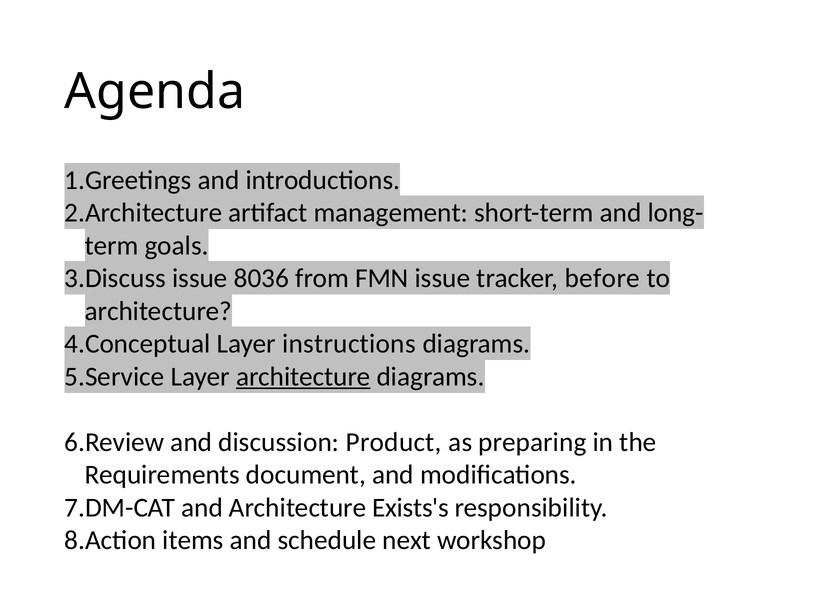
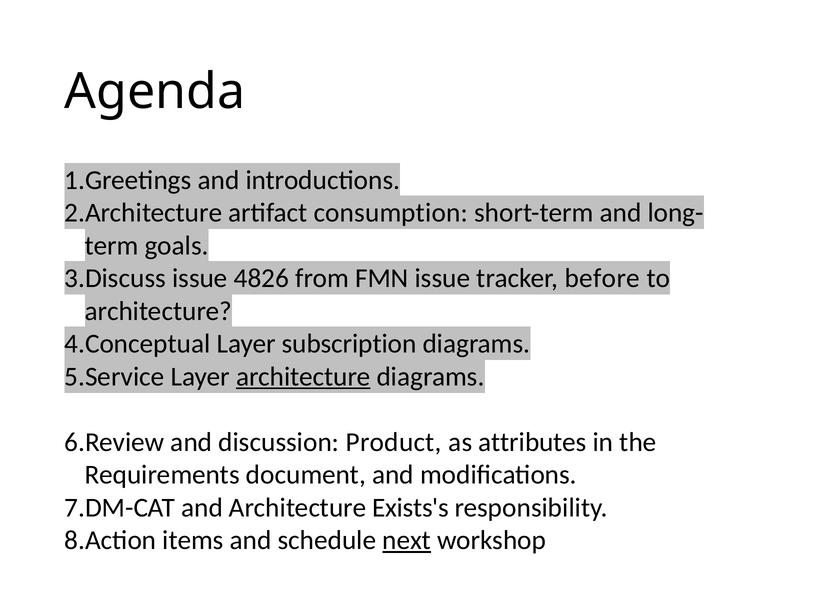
management: management -> consumption
8036: 8036 -> 4826
instructions: instructions -> subscription
preparing: preparing -> attributes
next underline: none -> present
